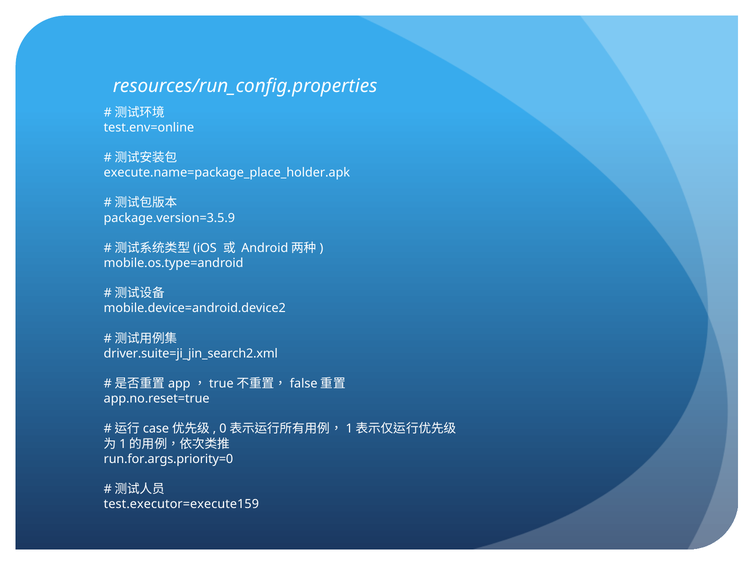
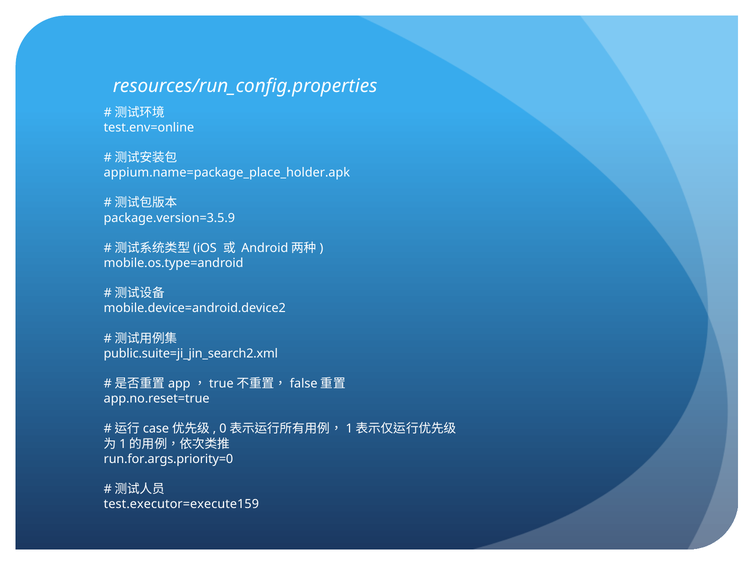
execute.name=package_place_holder.apk: execute.name=package_place_holder.apk -> appium.name=package_place_holder.apk
driver.suite=ji_jin_search2.xml: driver.suite=ji_jin_search2.xml -> public.suite=ji_jin_search2.xml
